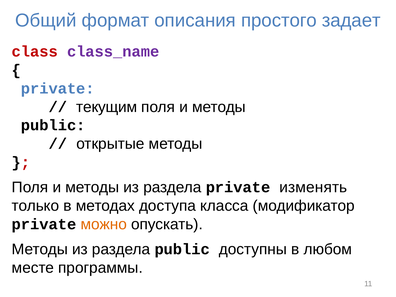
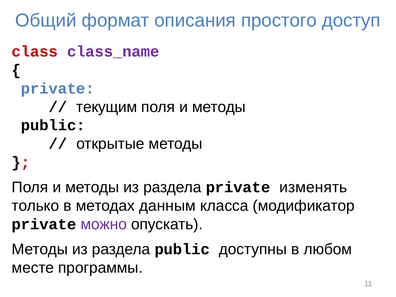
задает: задает -> доступ
доступа: доступа -> данным
можно colour: orange -> purple
